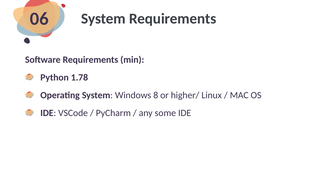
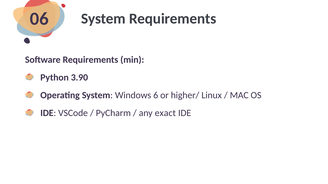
1.78: 1.78 -> 3.90
8: 8 -> 6
some: some -> exact
